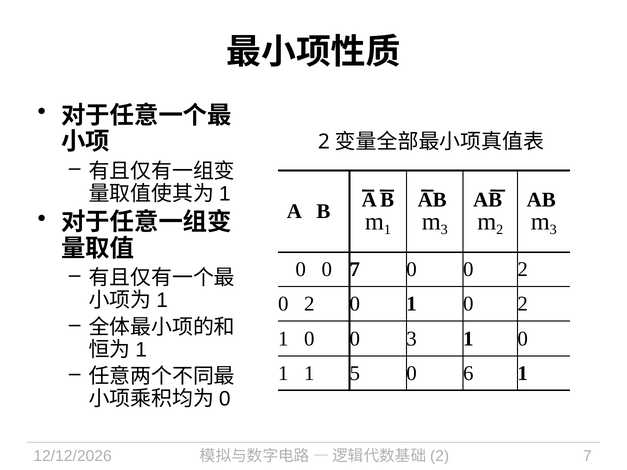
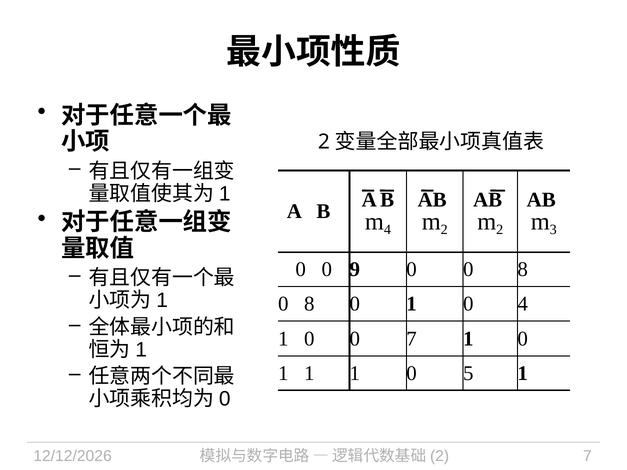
1 at (387, 230): 1 -> 4
3 at (444, 230): 3 -> 2
0 7: 7 -> 9
0 0 2: 2 -> 8
2 at (309, 304): 2 -> 8
1 0 2: 2 -> 4
0 3: 3 -> 7
1 1 5: 5 -> 1
6: 6 -> 5
